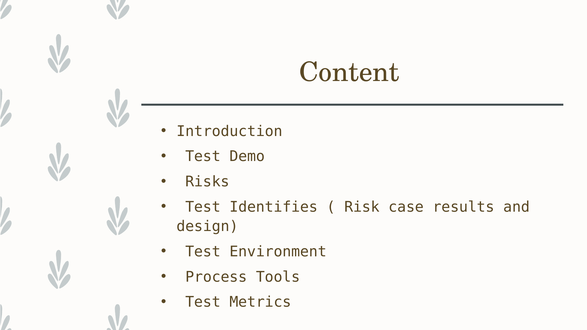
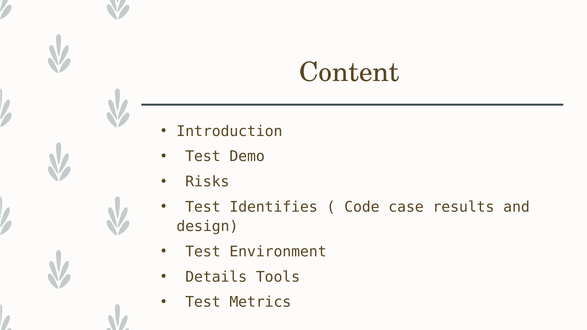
Risk: Risk -> Code
Process: Process -> Details
